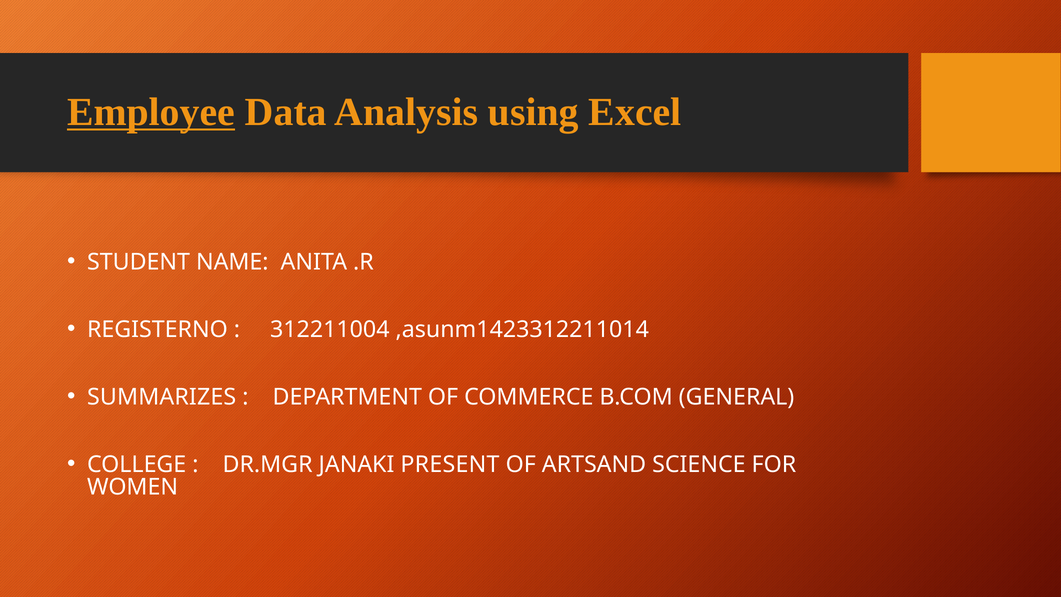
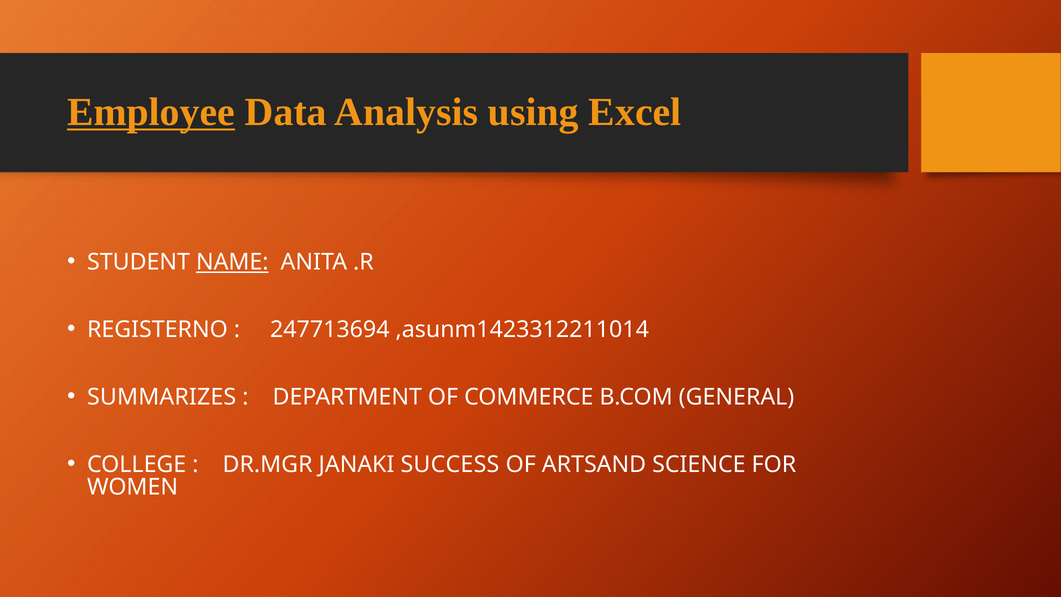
NAME underline: none -> present
312211004: 312211004 -> 247713694
PRESENT: PRESENT -> SUCCESS
